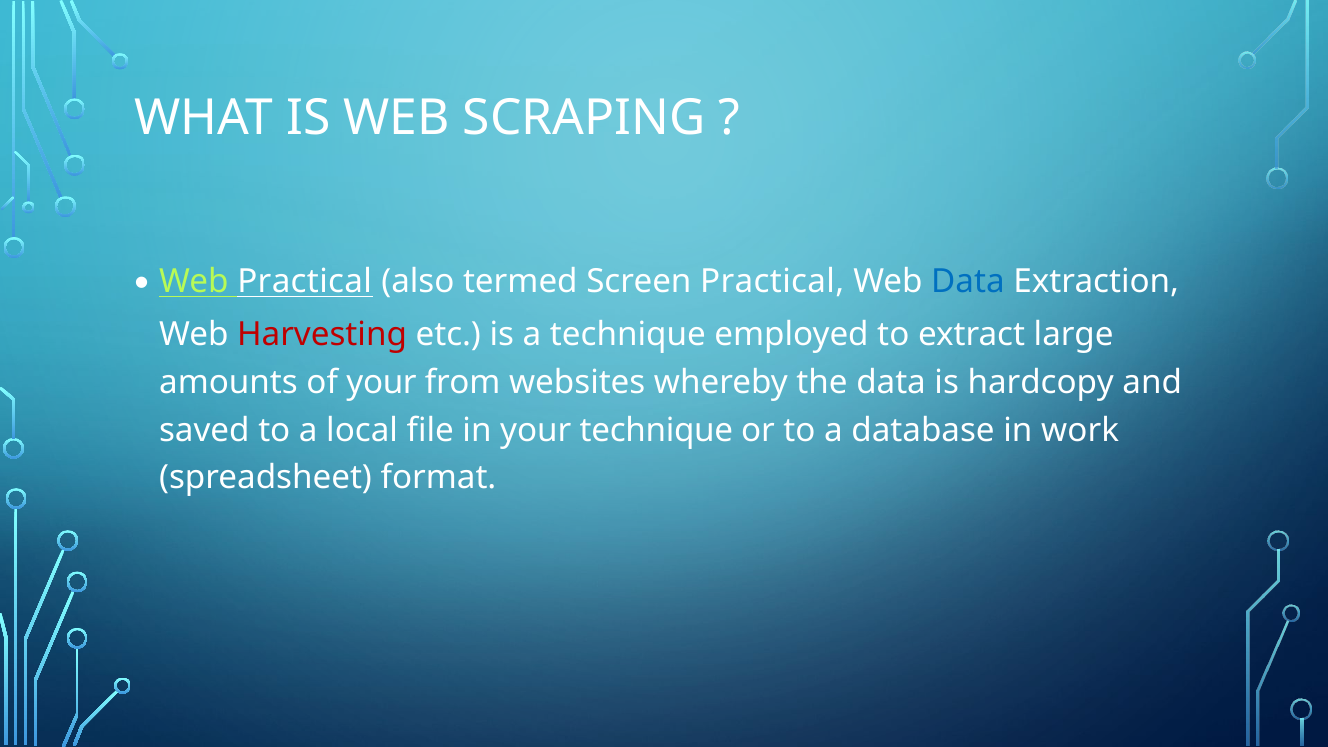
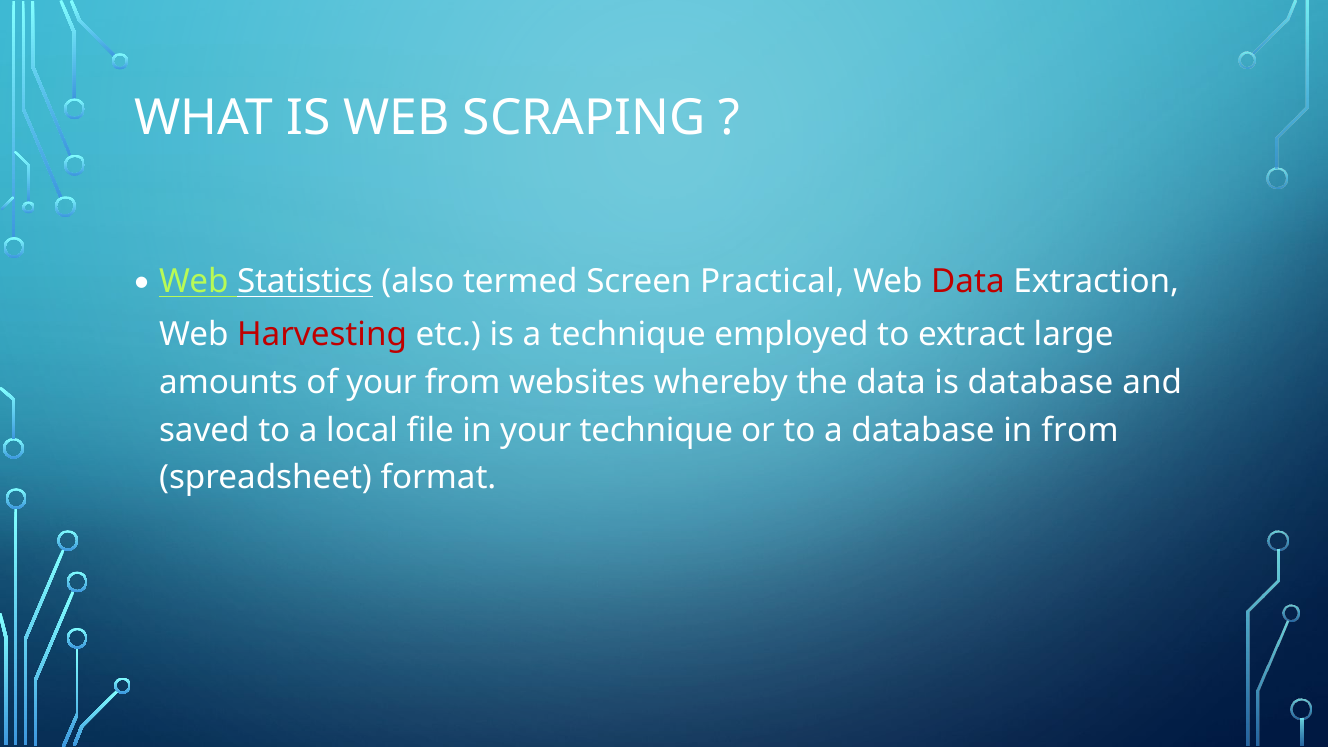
Web Practical: Practical -> Statistics
Data at (968, 281) colour: blue -> red
is hardcopy: hardcopy -> database
in work: work -> from
